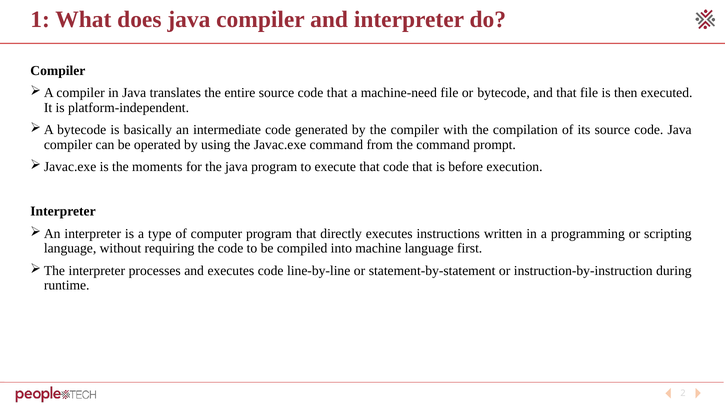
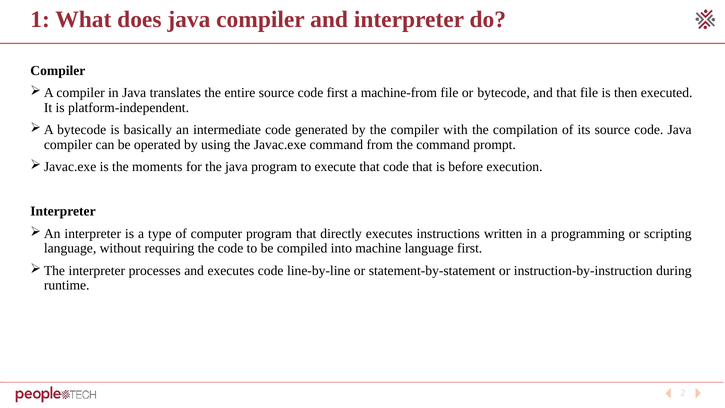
source code that: that -> first
machine-need: machine-need -> machine-from
